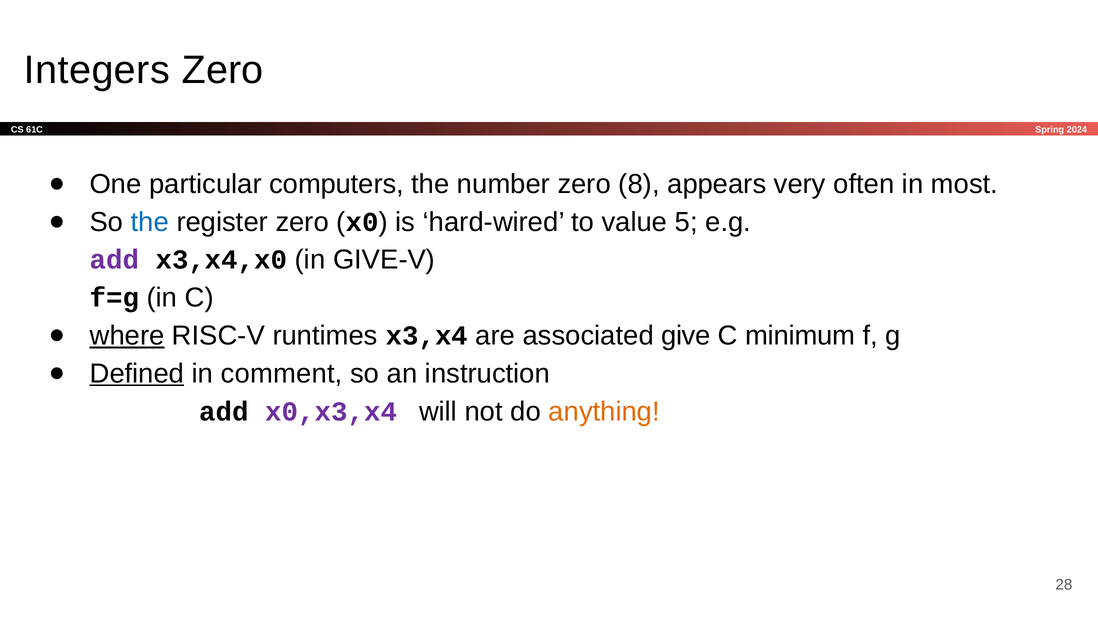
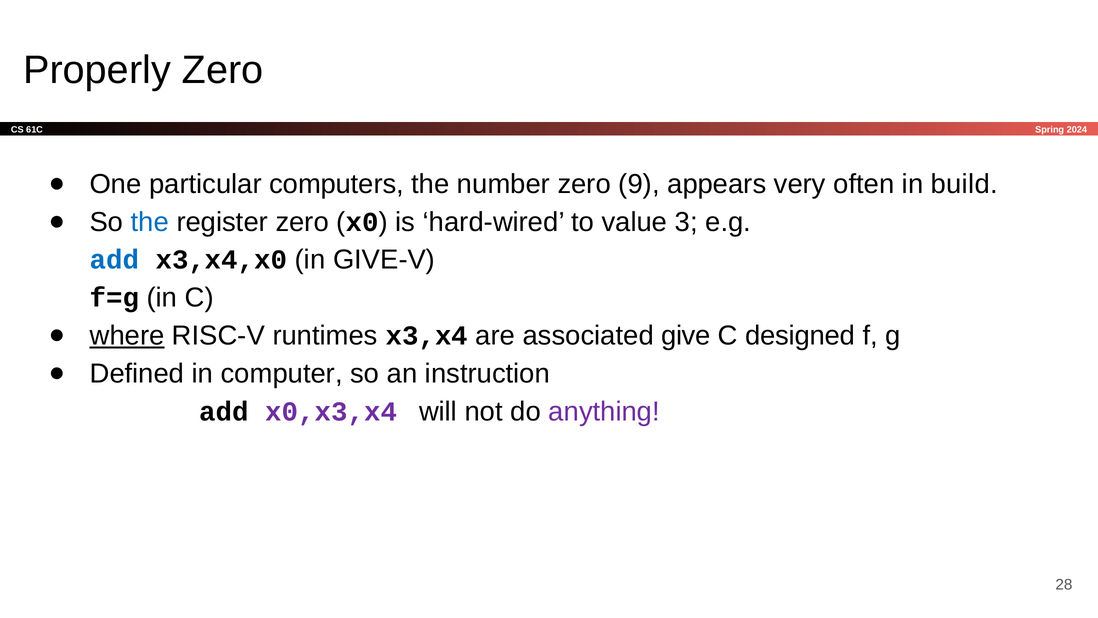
Integers: Integers -> Properly
8: 8 -> 9
most: most -> build
5: 5 -> 3
add at (114, 260) colour: purple -> blue
minimum: minimum -> designed
Defined underline: present -> none
comment: comment -> computer
anything colour: orange -> purple
